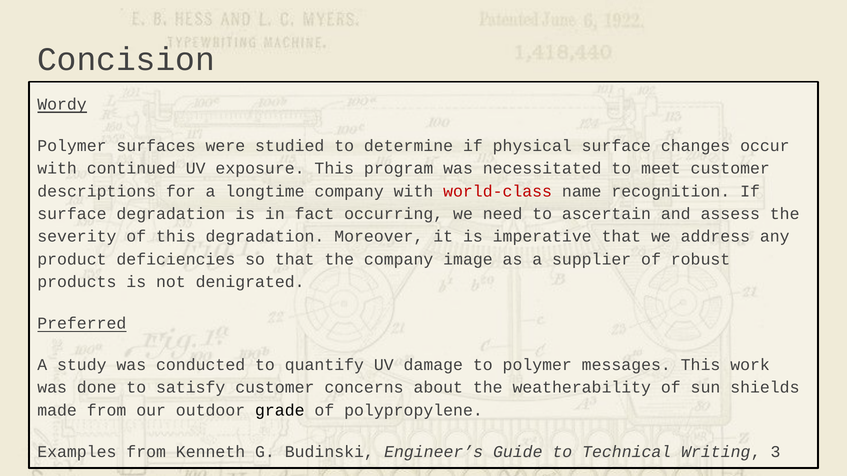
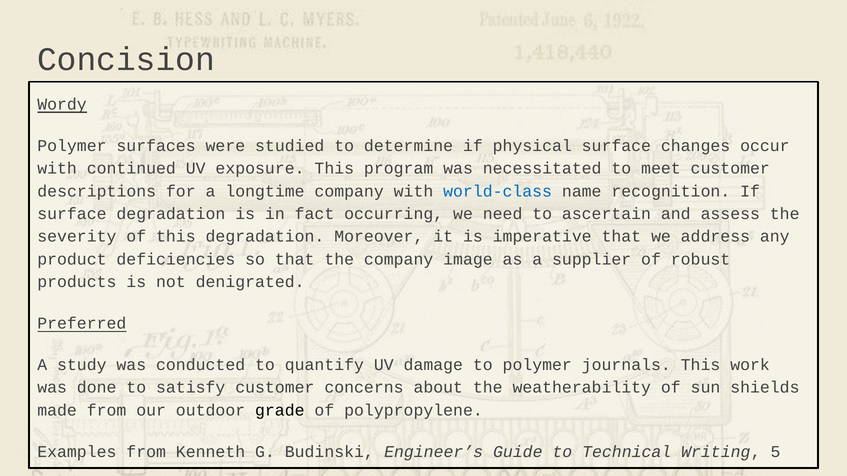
world-class colour: red -> blue
messages: messages -> journals
3: 3 -> 5
